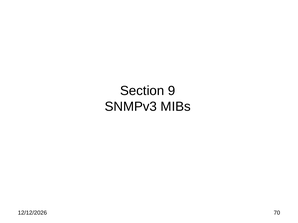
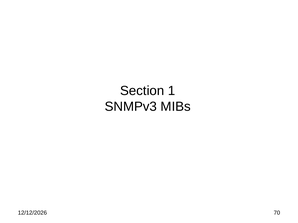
9: 9 -> 1
